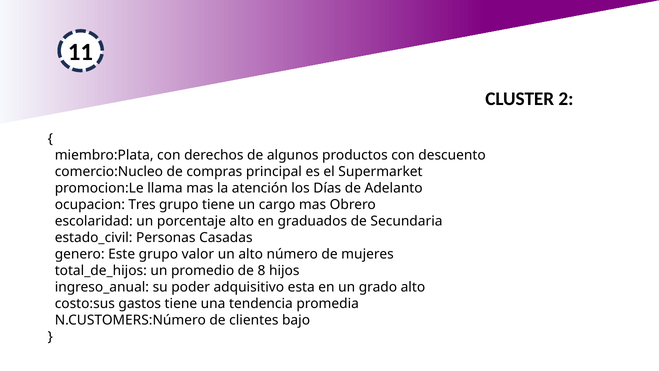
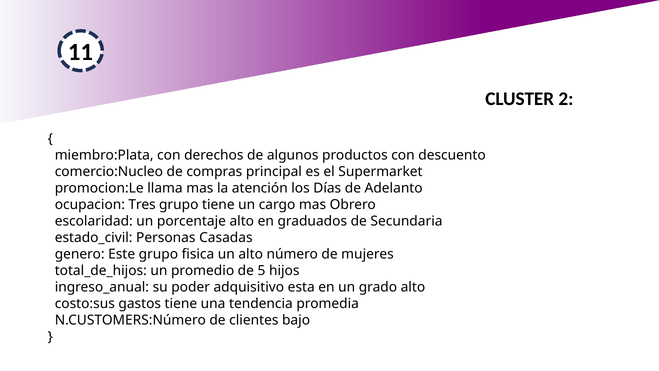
valor: valor -> fisica
8: 8 -> 5
